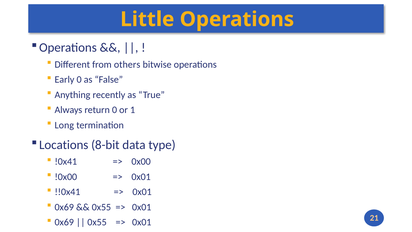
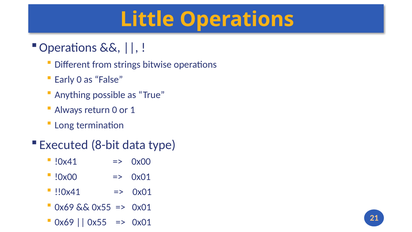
others: others -> strings
recently: recently -> possible
Locations: Locations -> Executed
